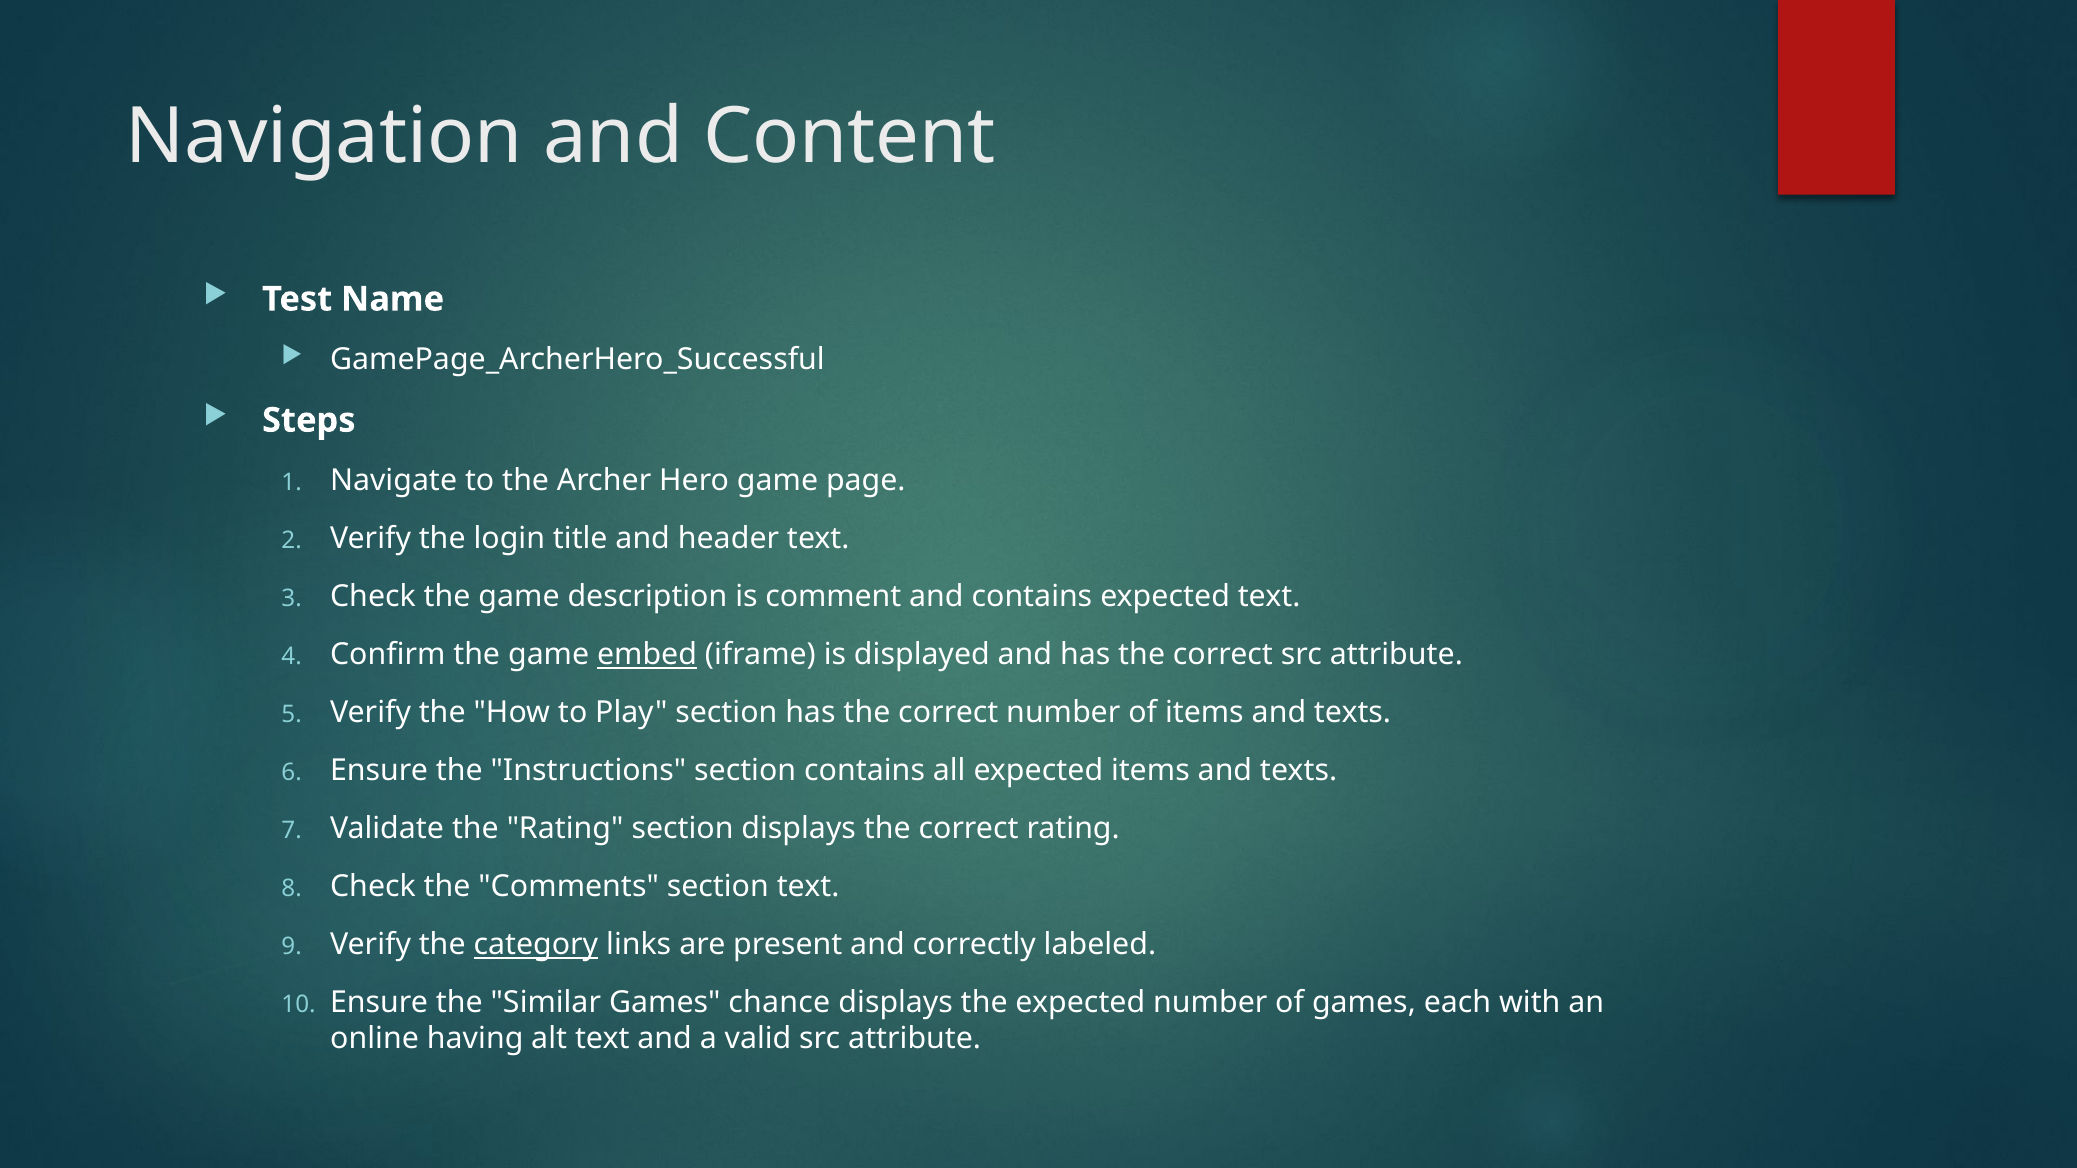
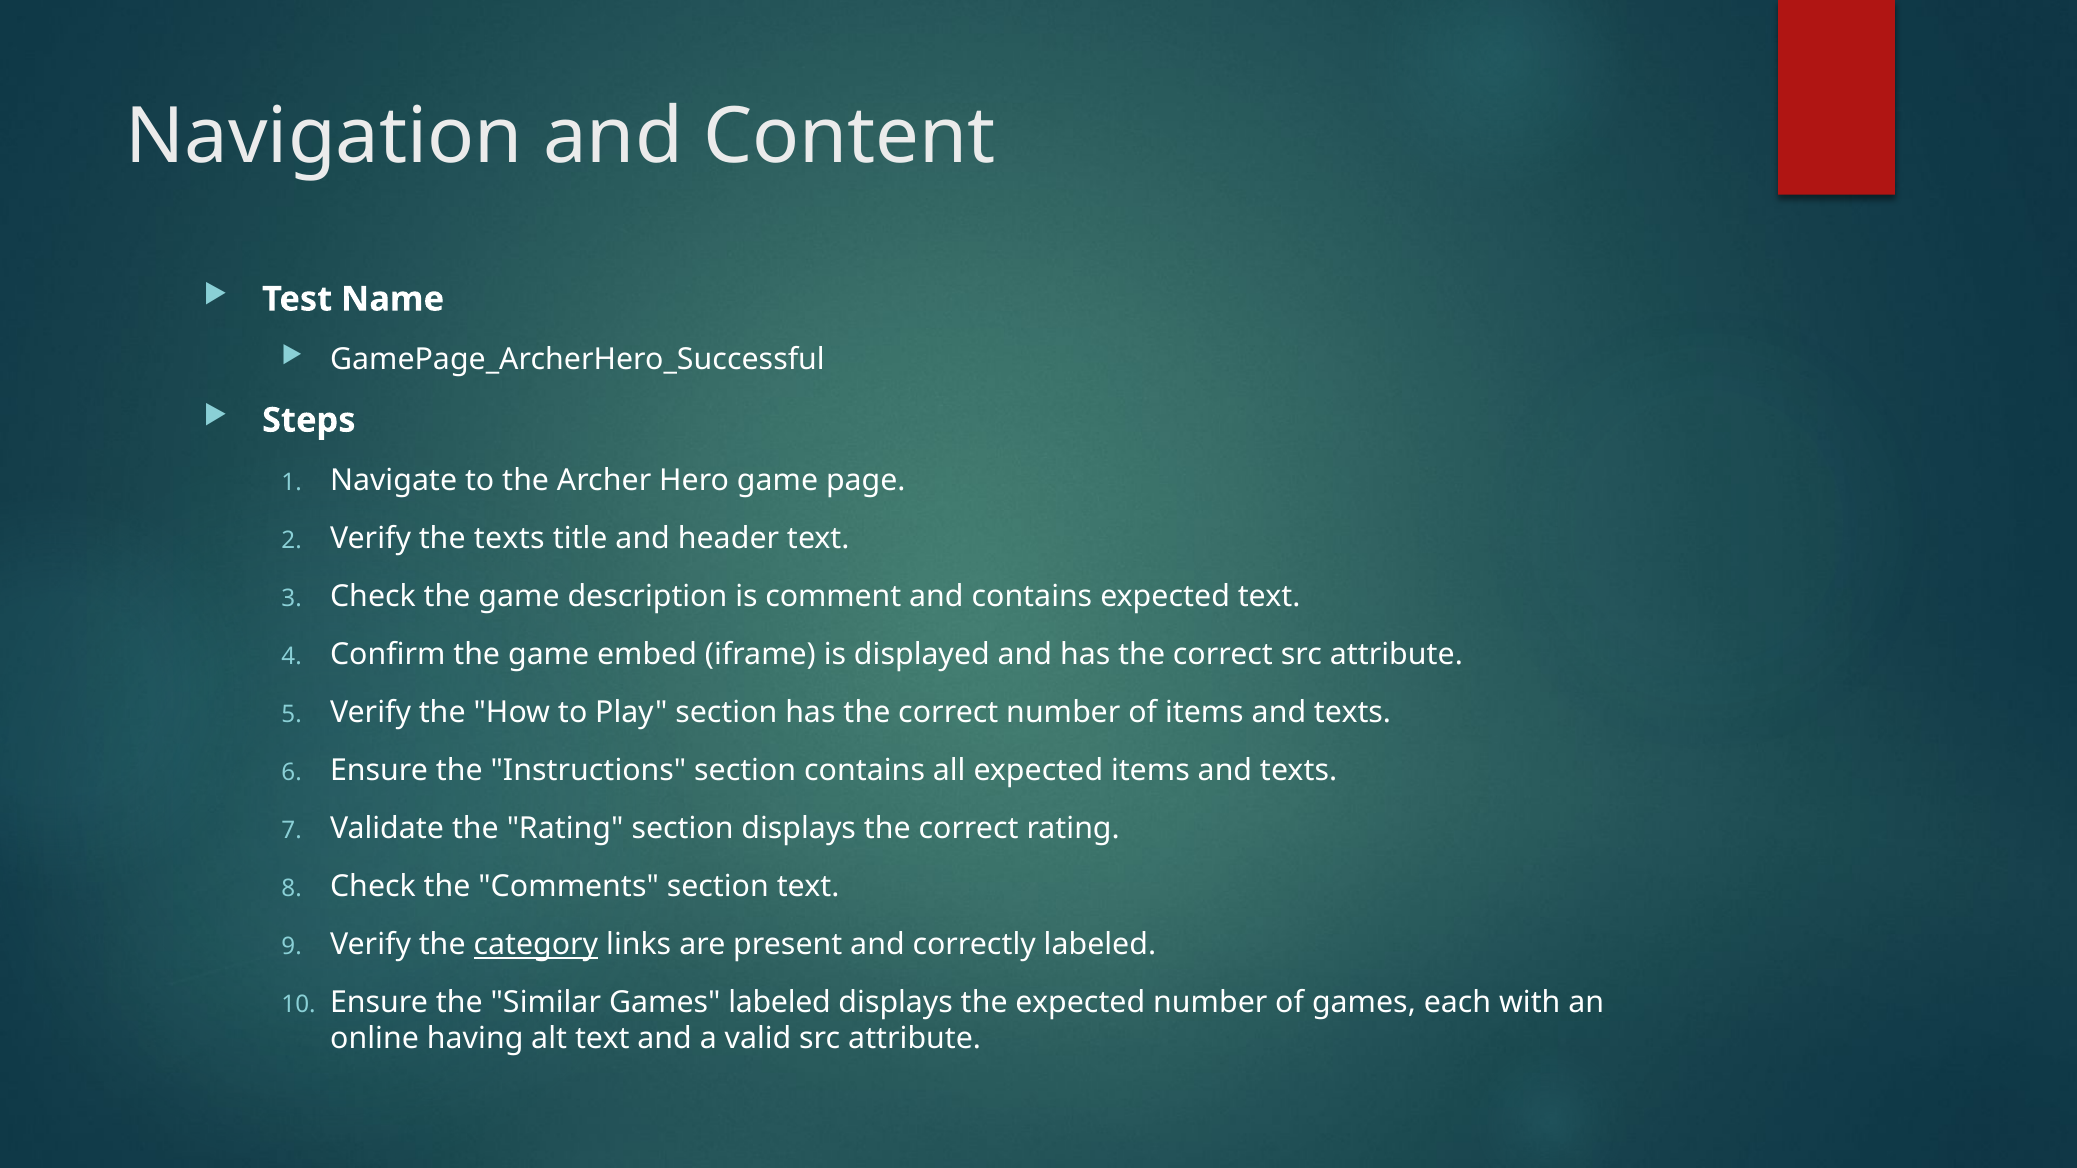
the login: login -> texts
embed underline: present -> none
Games chance: chance -> labeled
